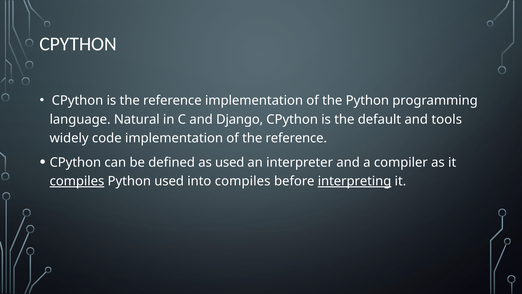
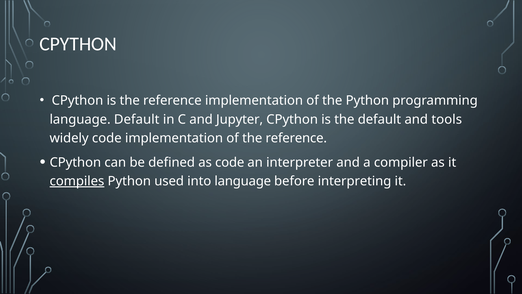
language Natural: Natural -> Default
Django: Django -> Jupyter
as used: used -> code
into compiles: compiles -> language
interpreting underline: present -> none
